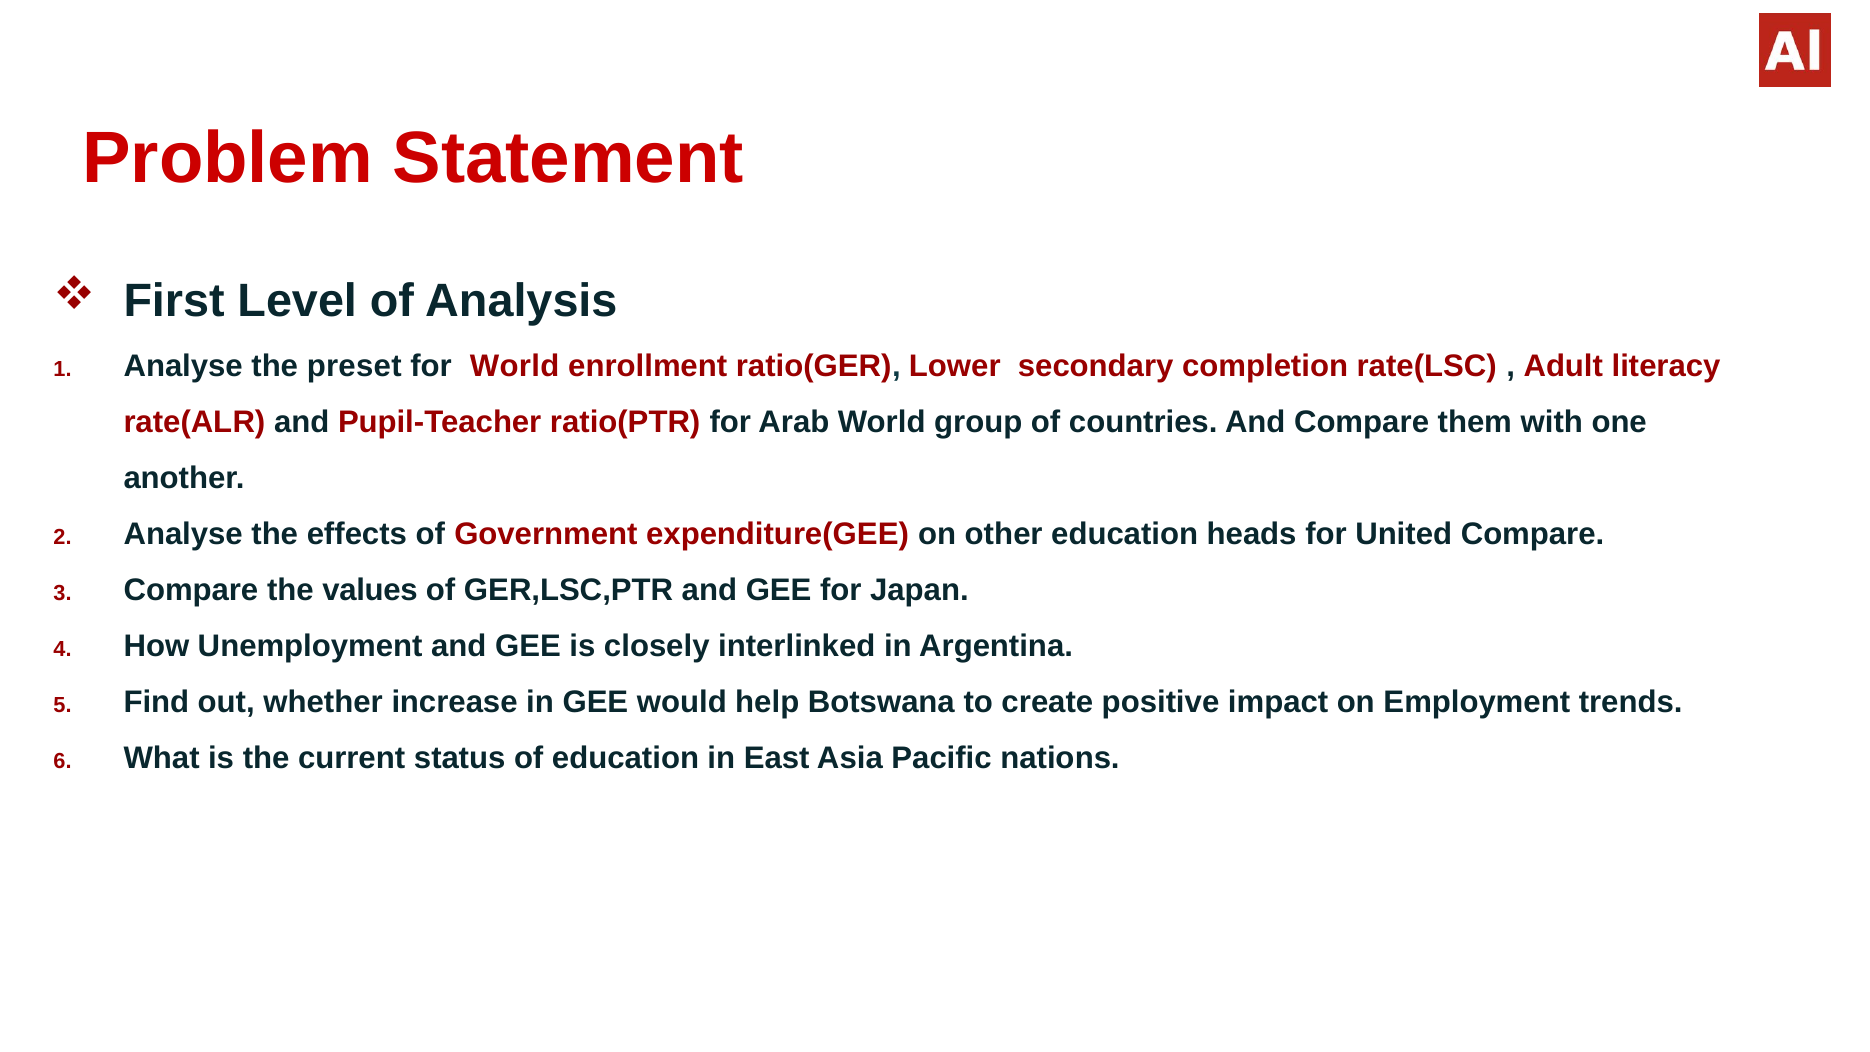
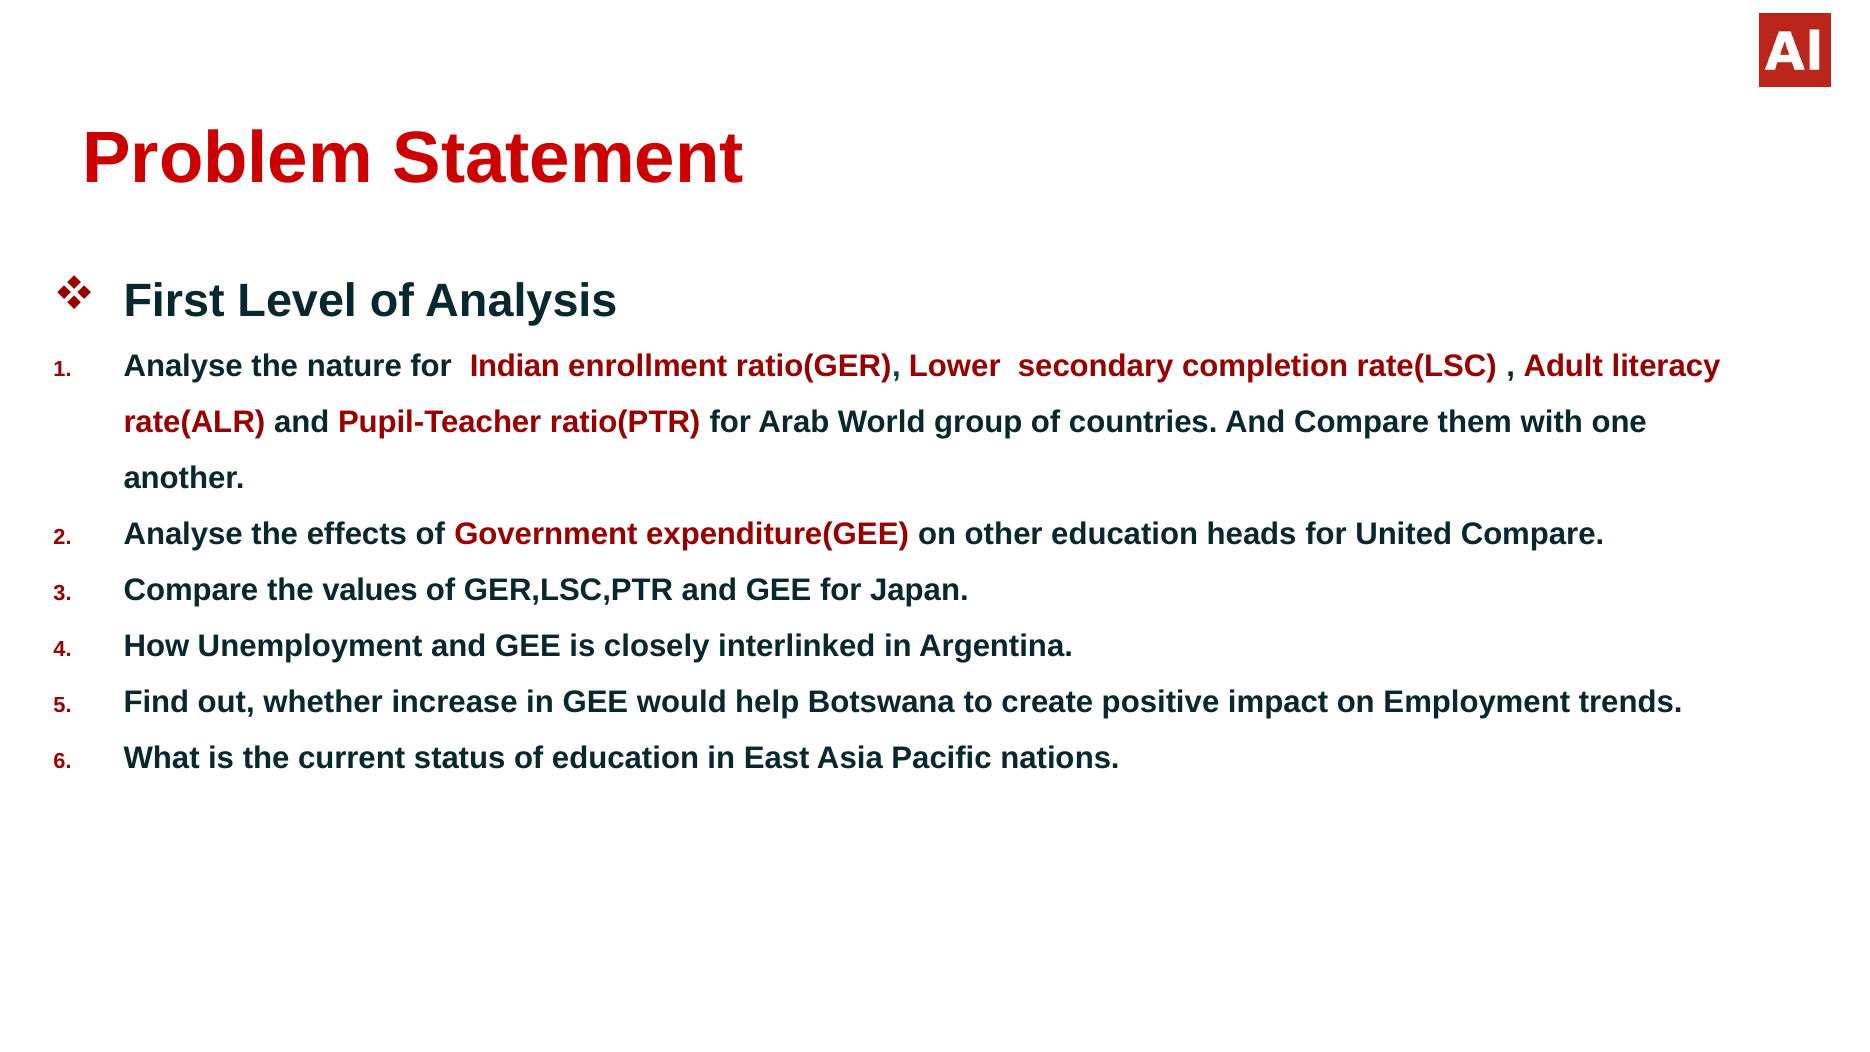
preset: preset -> nature
for World: World -> Indian
